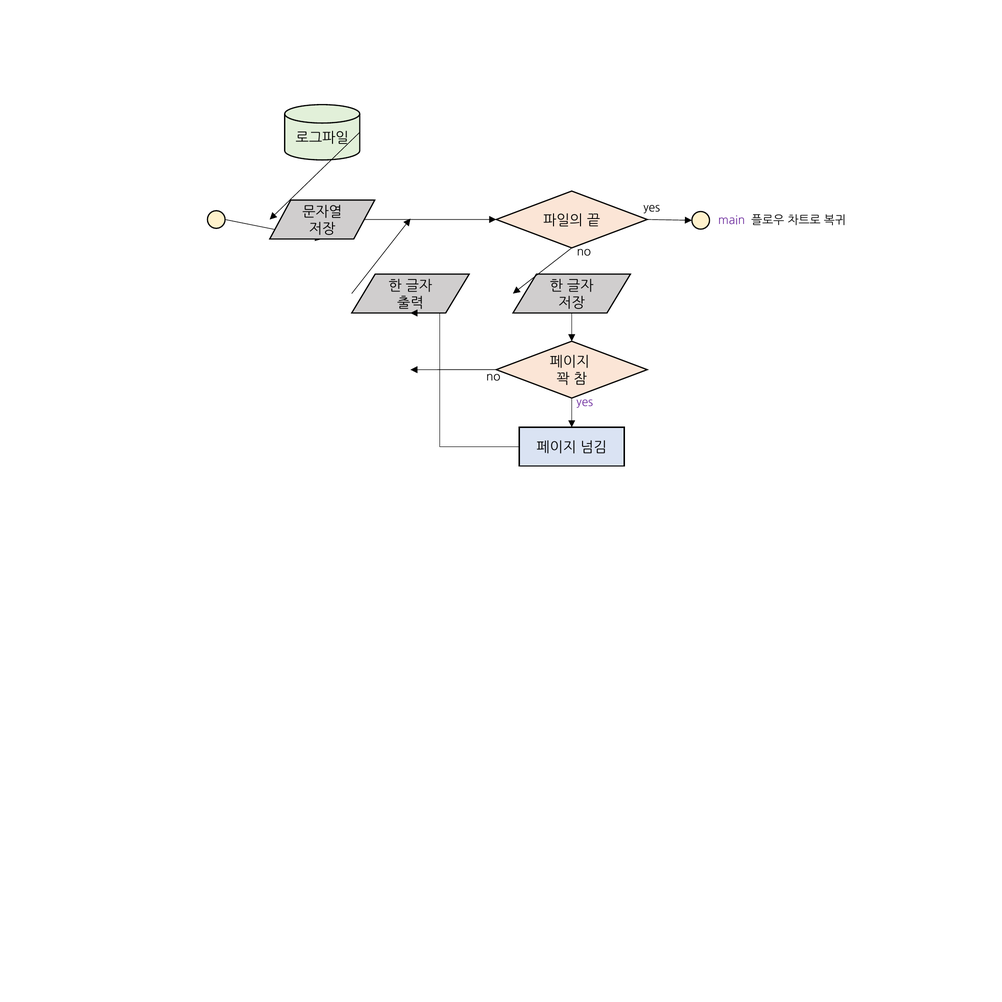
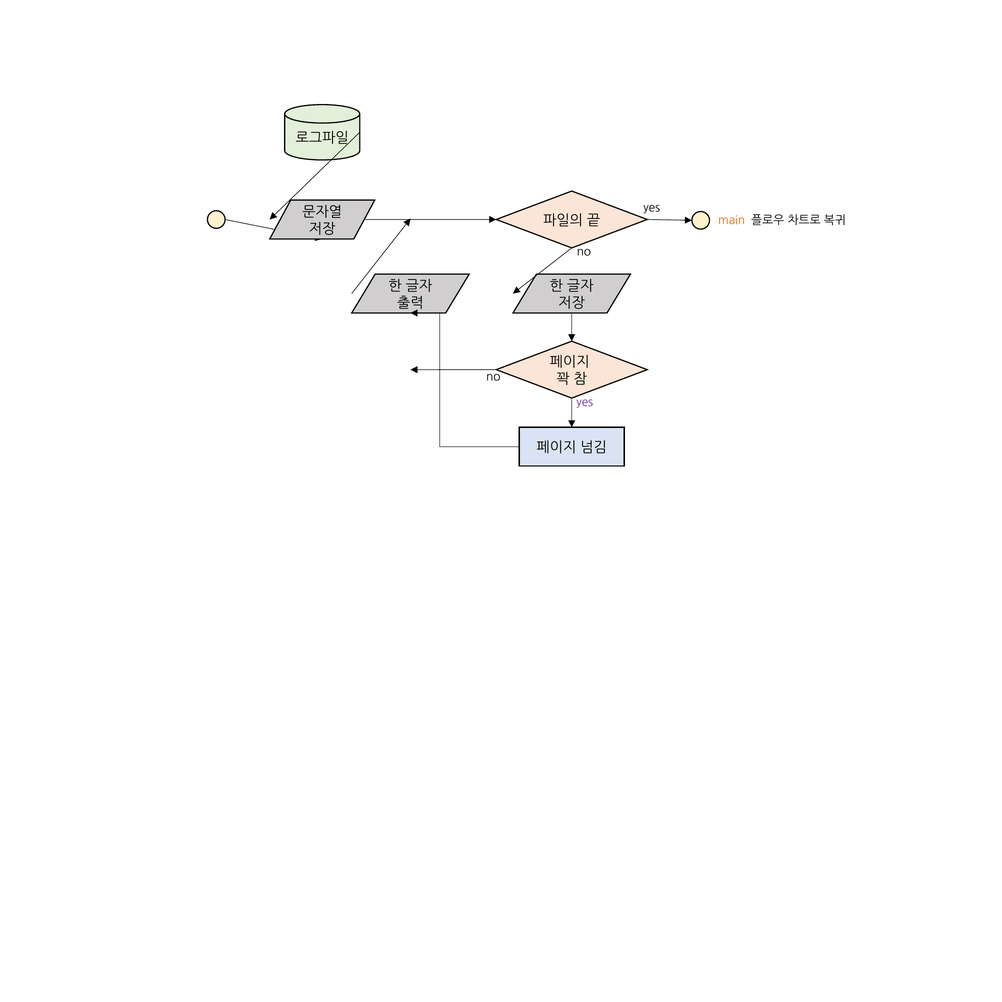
main colour: purple -> orange
